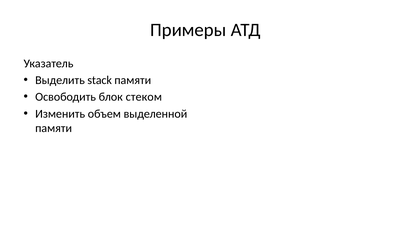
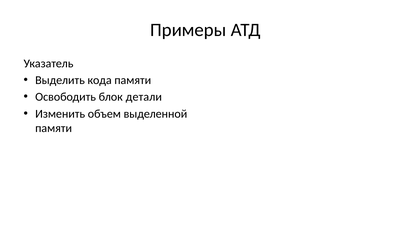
stack: stack -> кода
стеком: стеком -> детали
